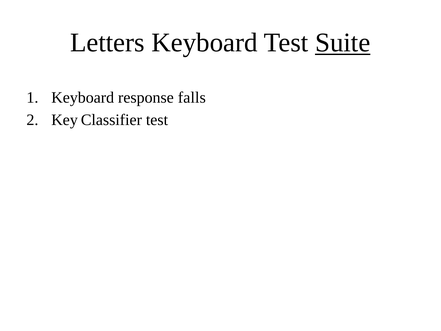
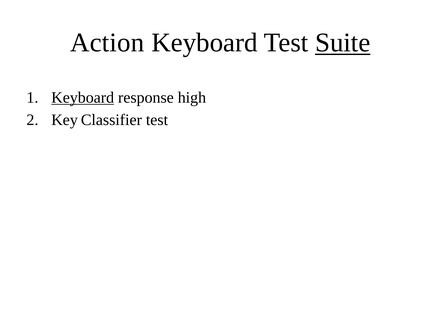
Letters: Letters -> Action
Keyboard at (83, 97) underline: none -> present
falls: falls -> high
